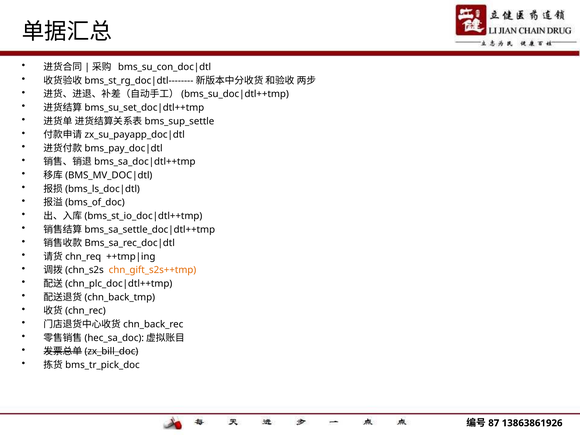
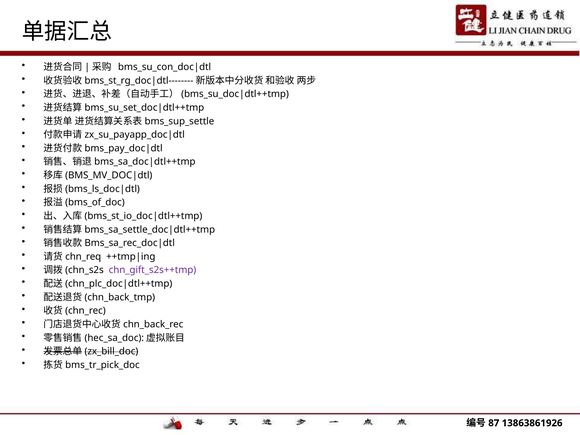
chn_gift_s2s++tmp colour: orange -> purple
